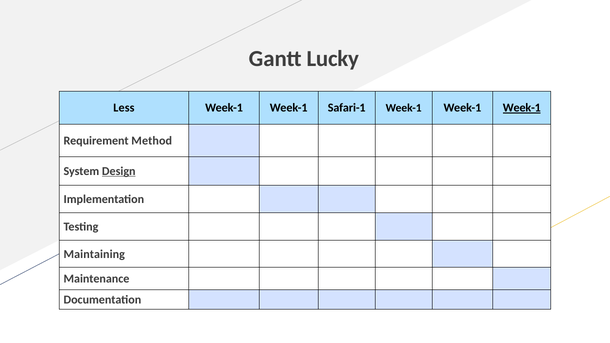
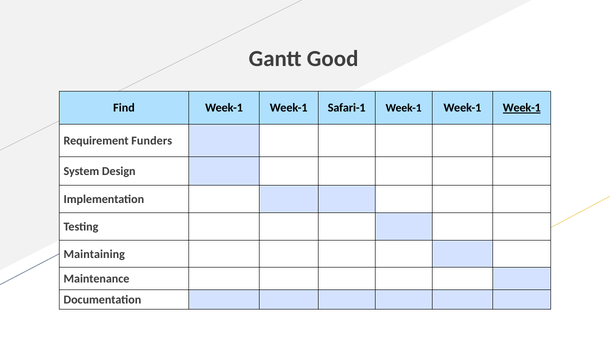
Lucky: Lucky -> Good
Less: Less -> Find
Method: Method -> Funders
Design underline: present -> none
